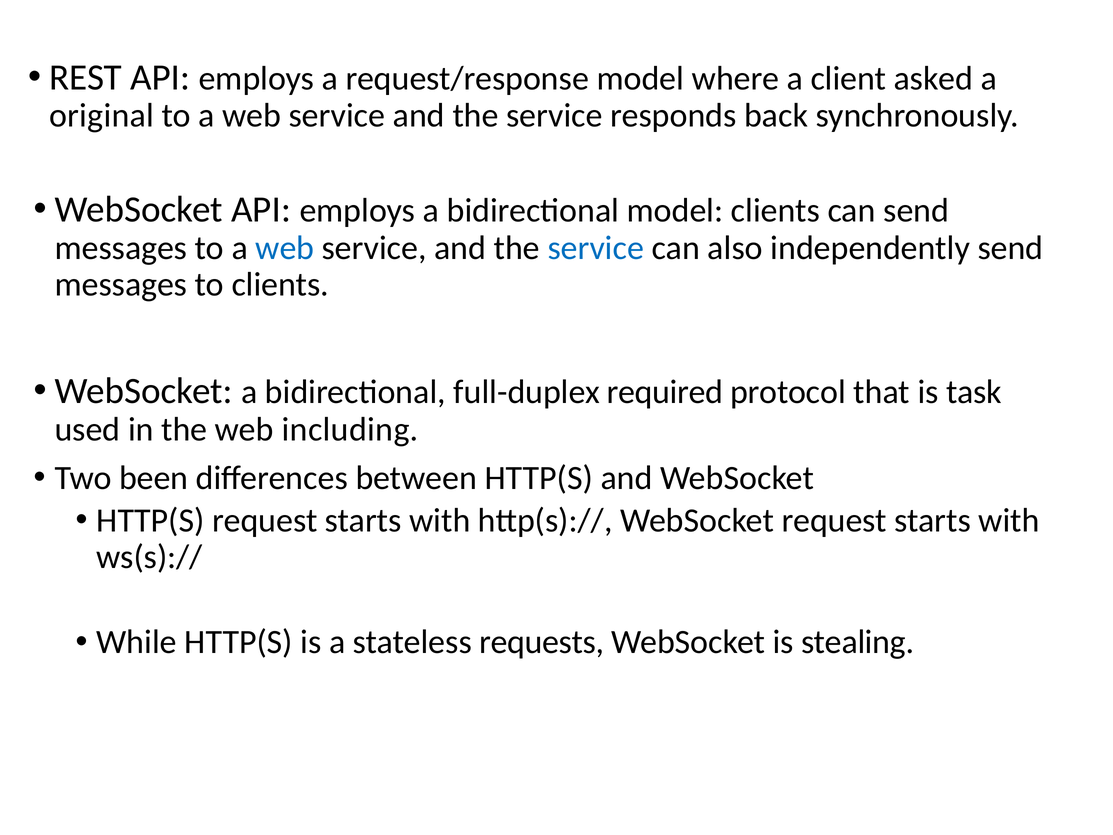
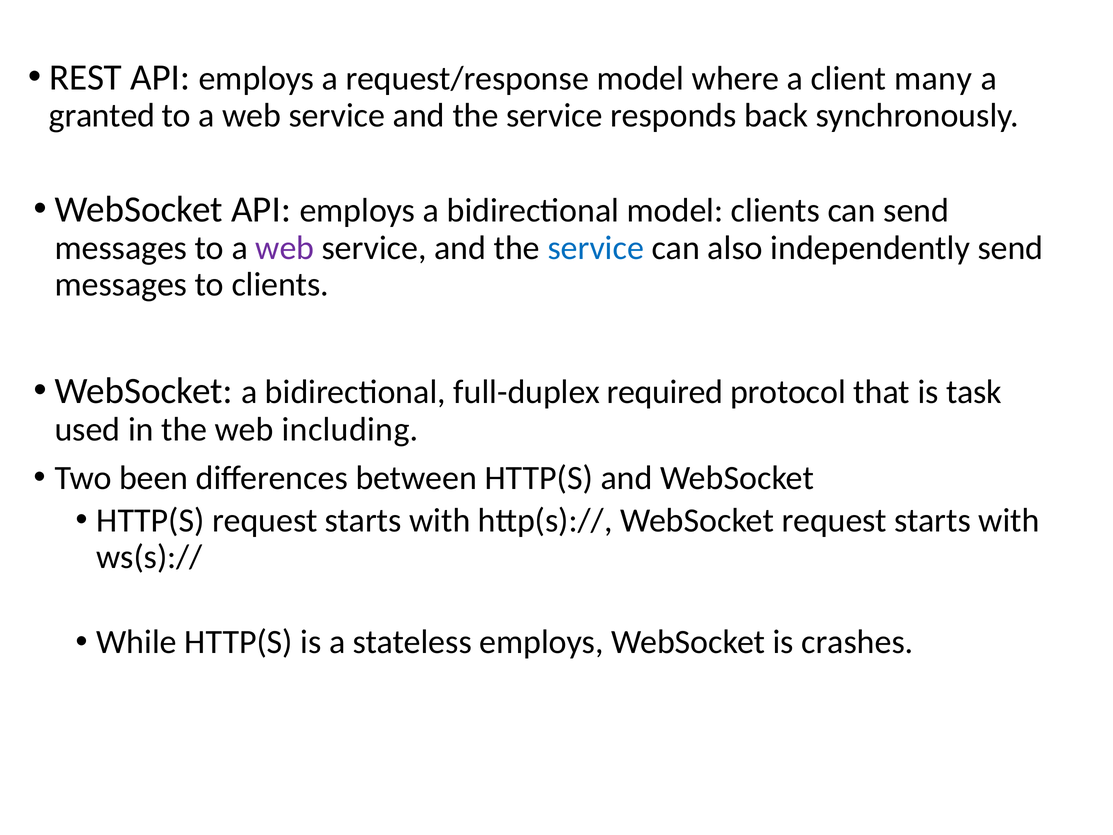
asked: asked -> many
original: original -> granted
web at (285, 248) colour: blue -> purple
stateless requests: requests -> employs
stealing: stealing -> crashes
